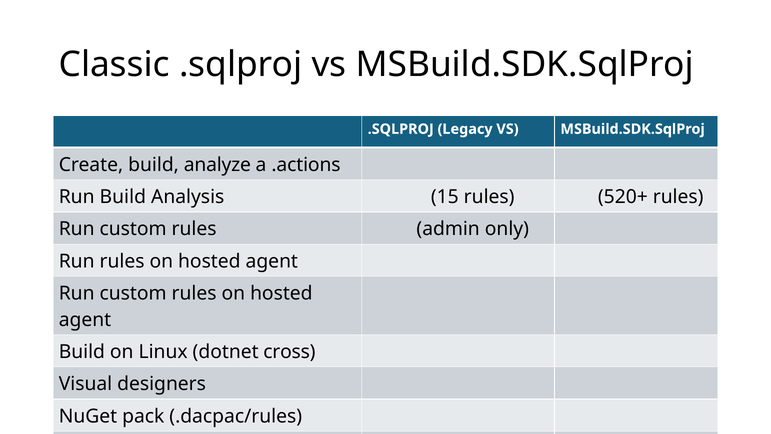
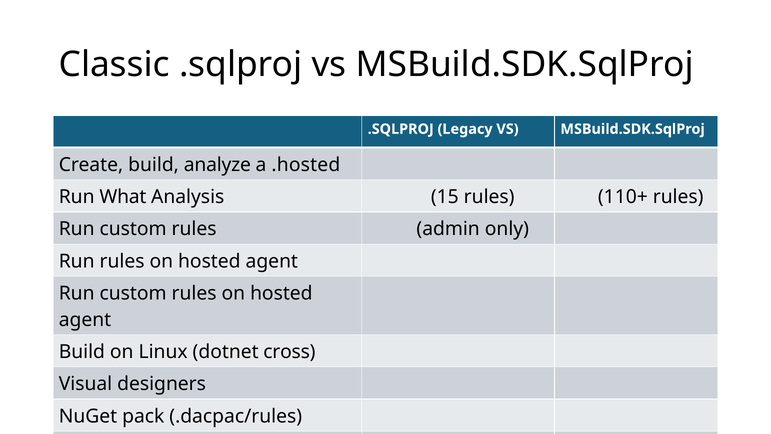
.actions: .actions -> .hosted
Run Build: Build -> What
520+: 520+ -> 110+
